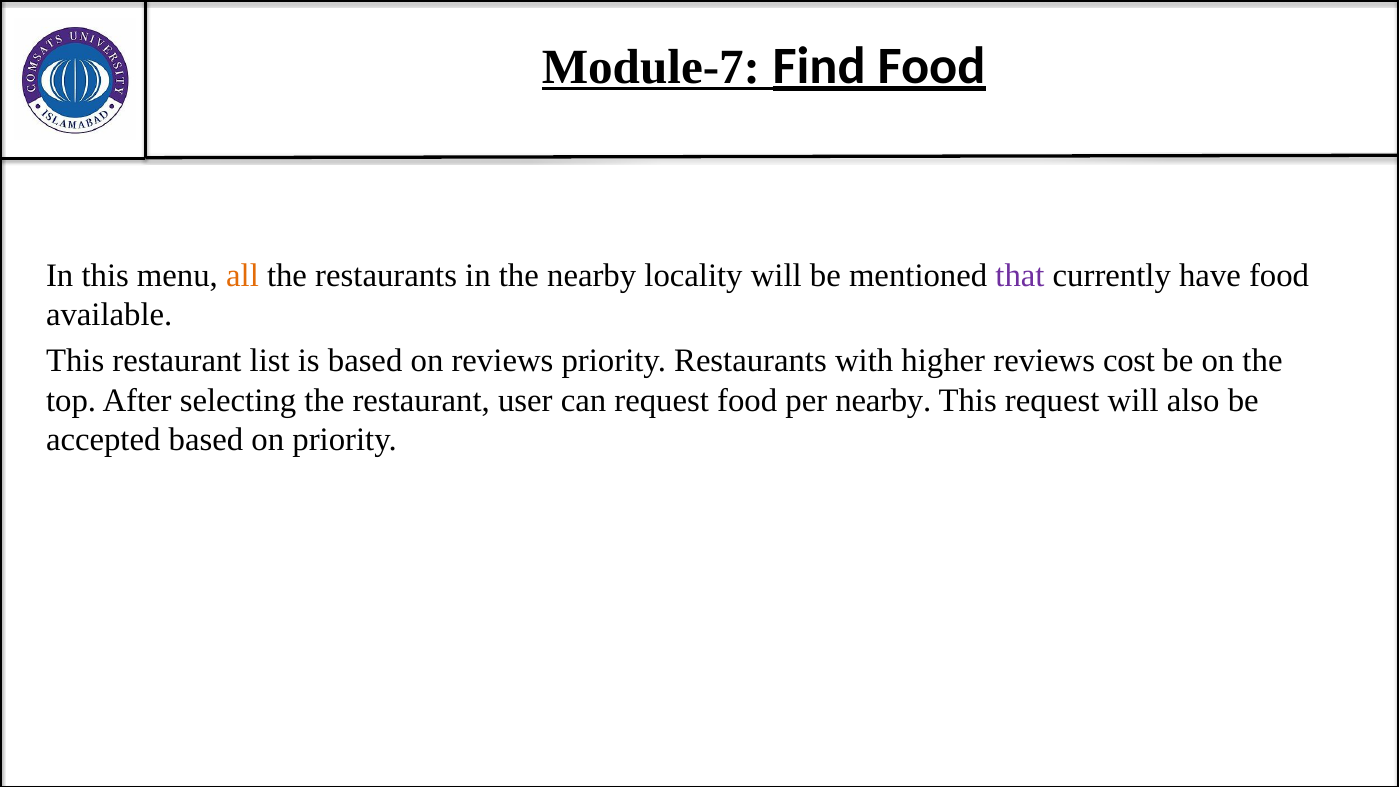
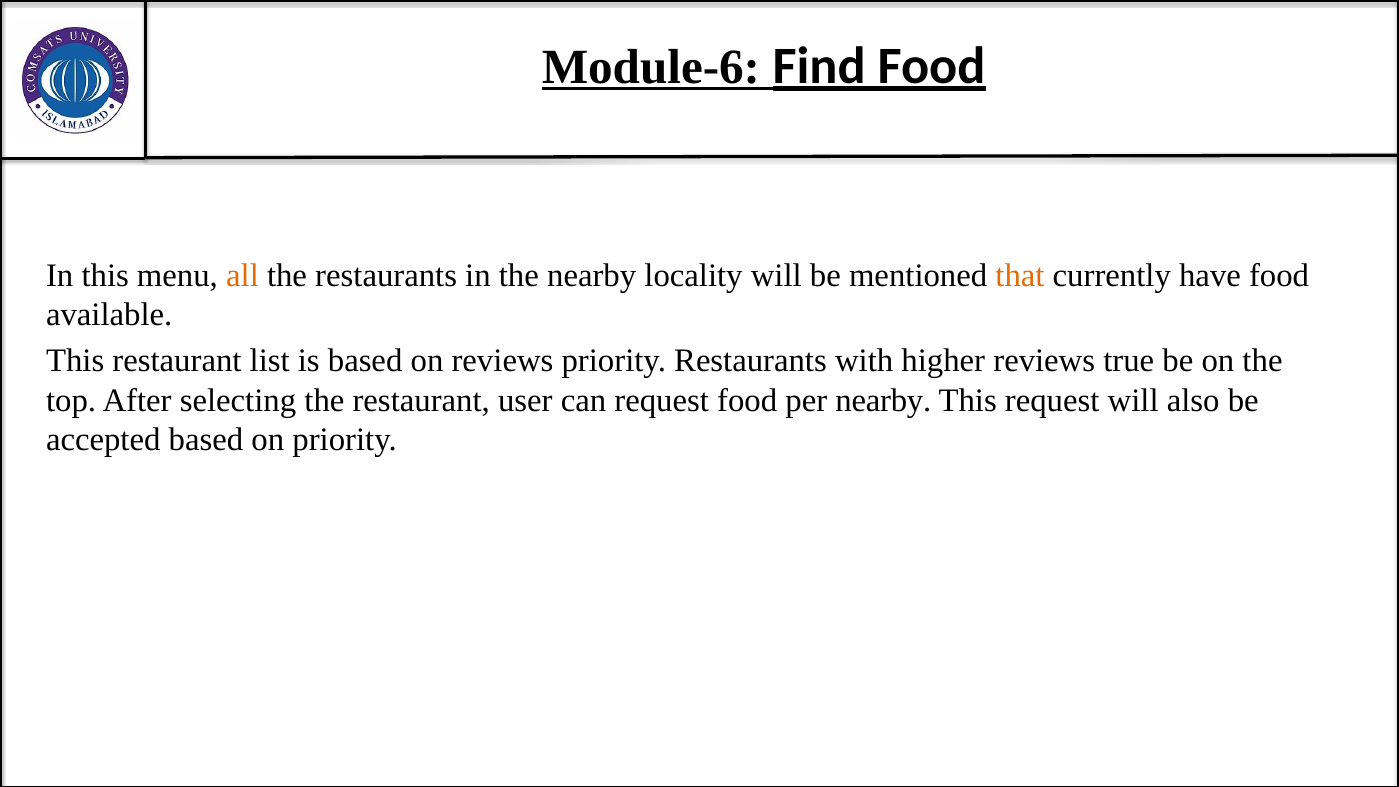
Module-7: Module-7 -> Module-6
that colour: purple -> orange
cost: cost -> true
